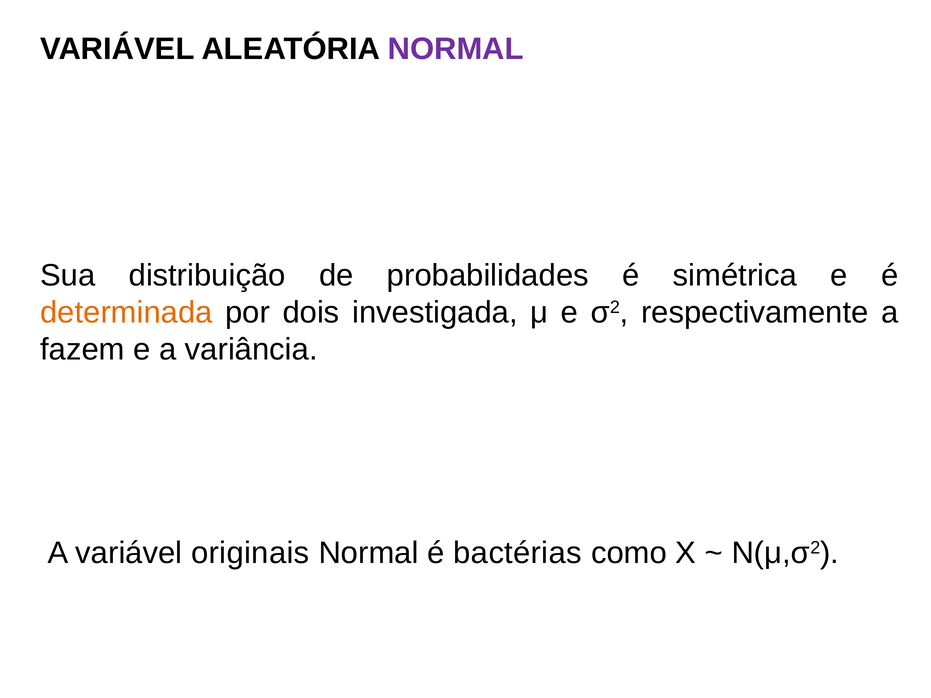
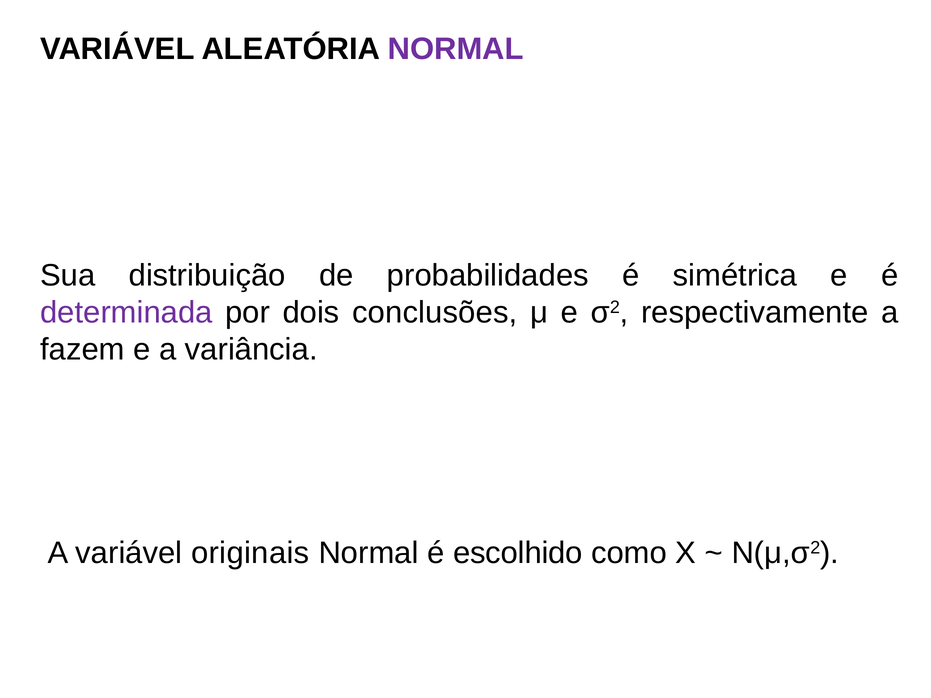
determinada colour: orange -> purple
investigada: investigada -> conclusões
bactérias: bactérias -> escolhido
